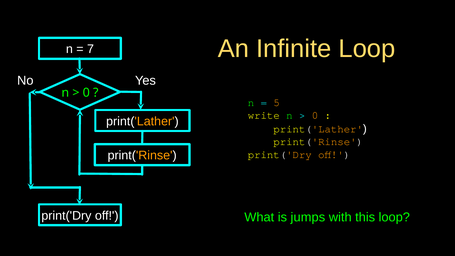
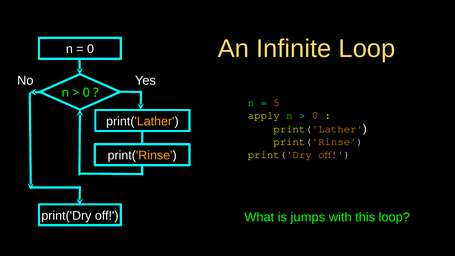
7 at (91, 49): 7 -> 0
write: write -> apply
